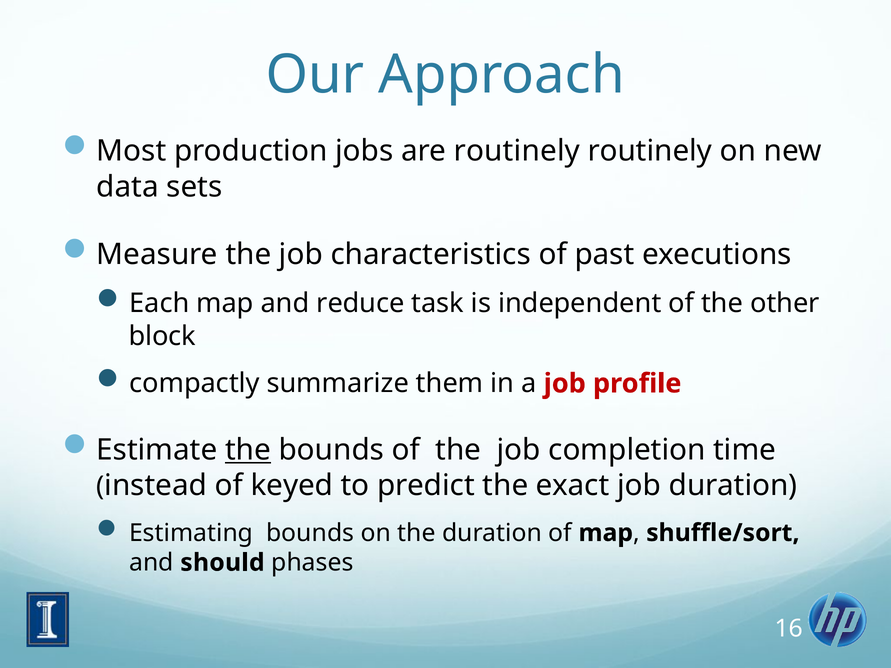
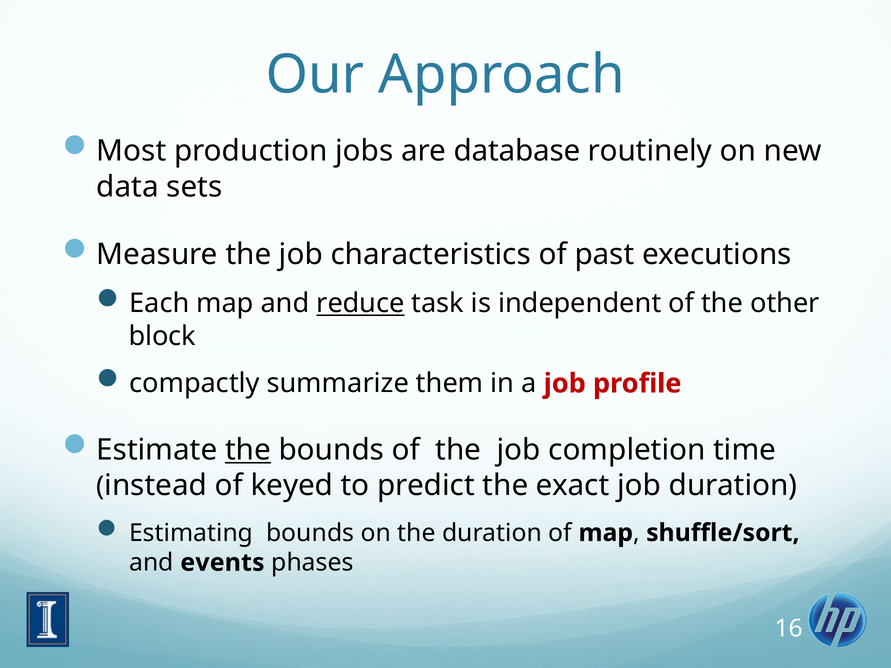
are routinely: routinely -> database
reduce underline: none -> present
should: should -> events
